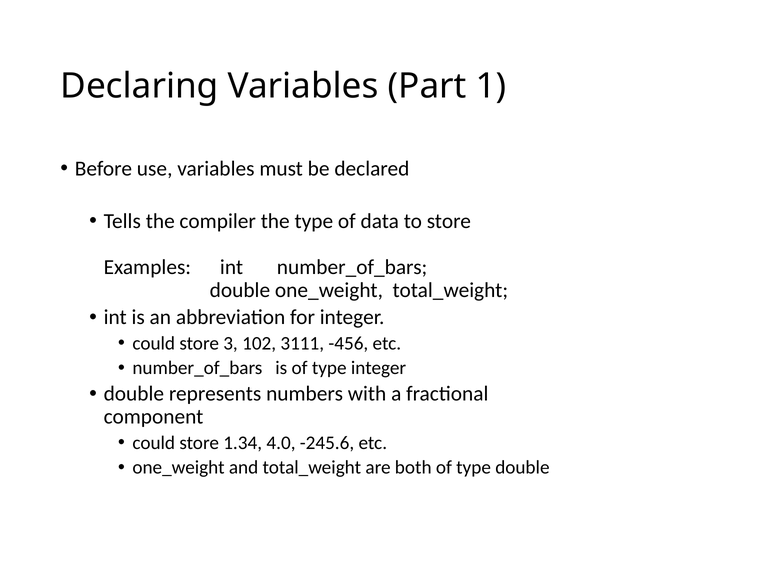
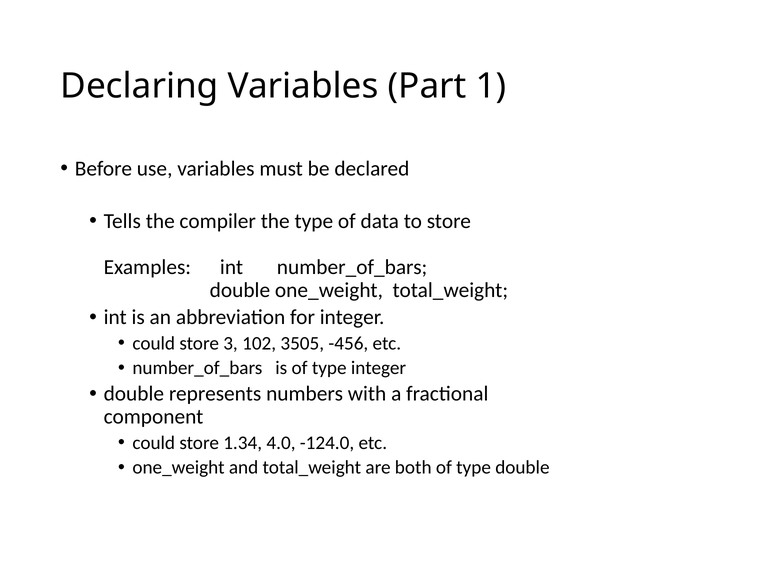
3111: 3111 -> 3505
-245.6: -245.6 -> -124.0
